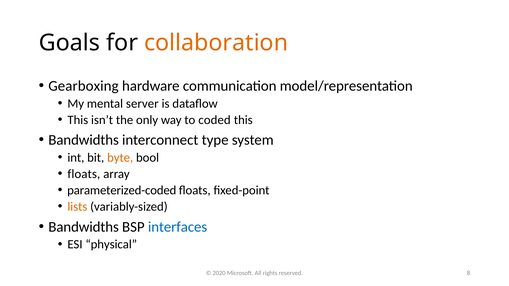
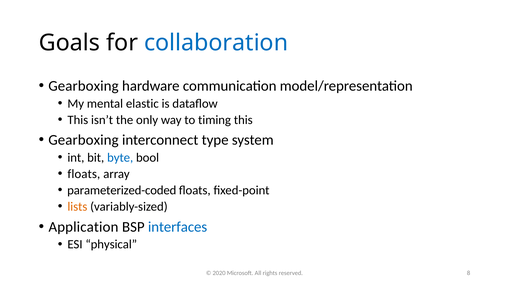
collaboration colour: orange -> blue
server: server -> elastic
coded: coded -> timing
Bandwidths at (84, 140): Bandwidths -> Gearboxing
byte colour: orange -> blue
Bandwidths at (84, 227): Bandwidths -> Application
